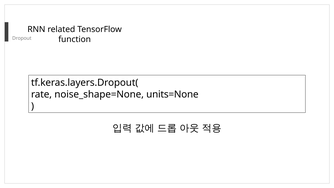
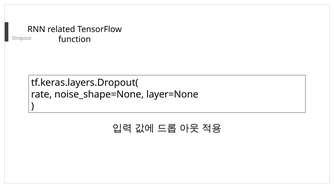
units=None: units=None -> layer=None
